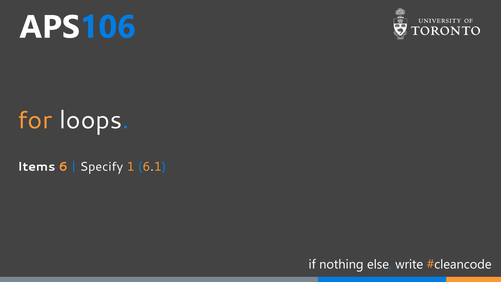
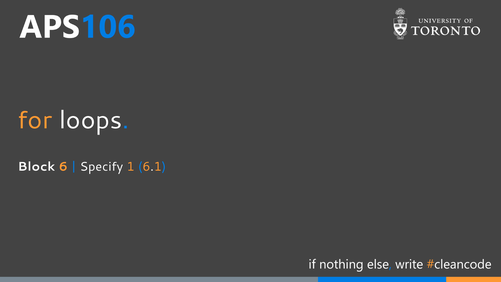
Items: Items -> Block
